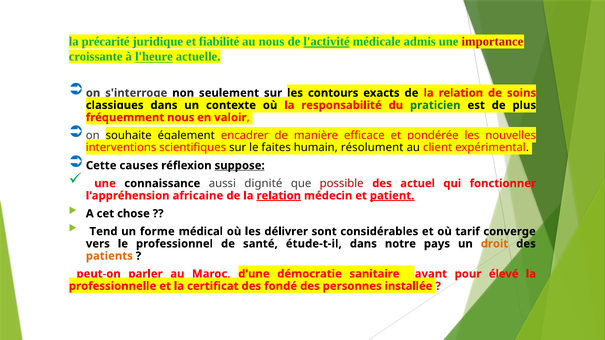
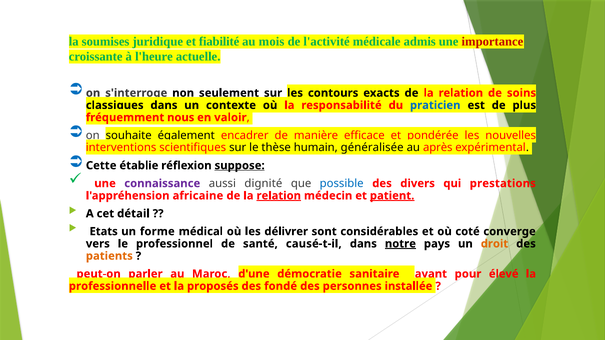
précarité: précarité -> soumises
au nous: nous -> mois
l'activité underline: present -> none
l'heure underline: present -> none
praticien colour: green -> blue
faites: faites -> thèse
résolument: résolument -> généralisée
client: client -> après
causes: causes -> établie
connaissance colour: black -> purple
possible colour: red -> blue
actuel: actuel -> divers
fonctionner: fonctionner -> prestations
chose: chose -> détail
Tend: Tend -> Etats
tarif: tarif -> coté
étude-t-il: étude-t-il -> causé-t-il
notre underline: none -> present
certificat: certificat -> proposés
